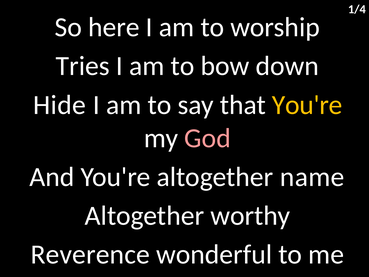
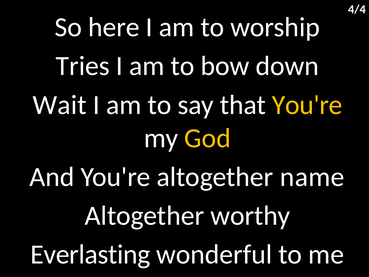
1/4: 1/4 -> 4/4
Hide: Hide -> Wait
God colour: pink -> yellow
Reverence: Reverence -> Everlasting
